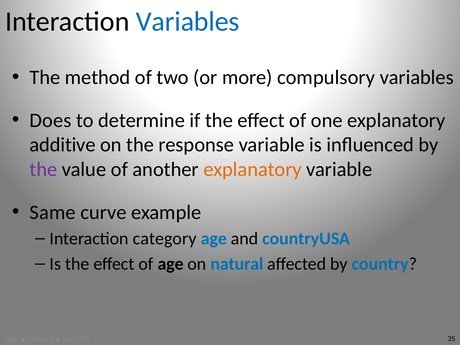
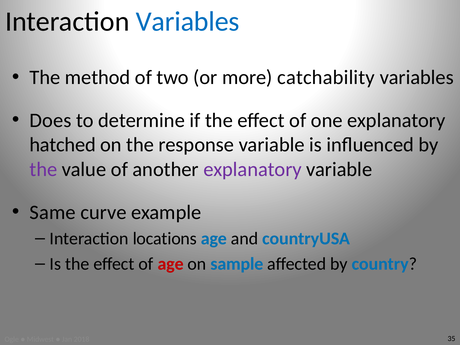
compulsory: compulsory -> catchability
additive: additive -> hatched
explanatory at (252, 169) colour: orange -> purple
category: category -> locations
age at (171, 264) colour: black -> red
natural: natural -> sample
